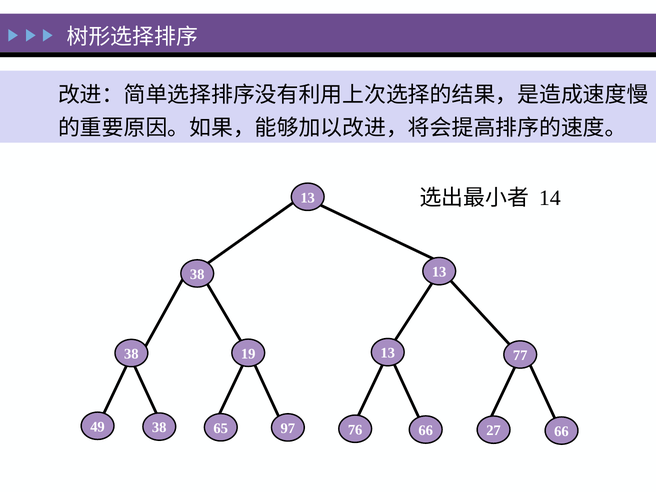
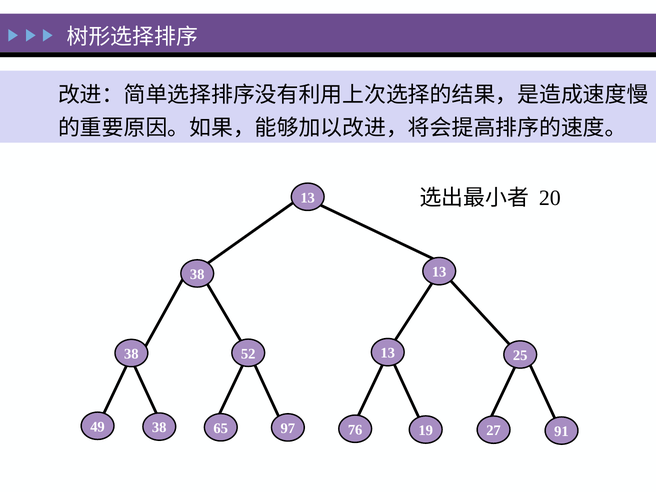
14: 14 -> 20
19: 19 -> 52
77: 77 -> 25
97 66: 66 -> 91
38 66: 66 -> 19
